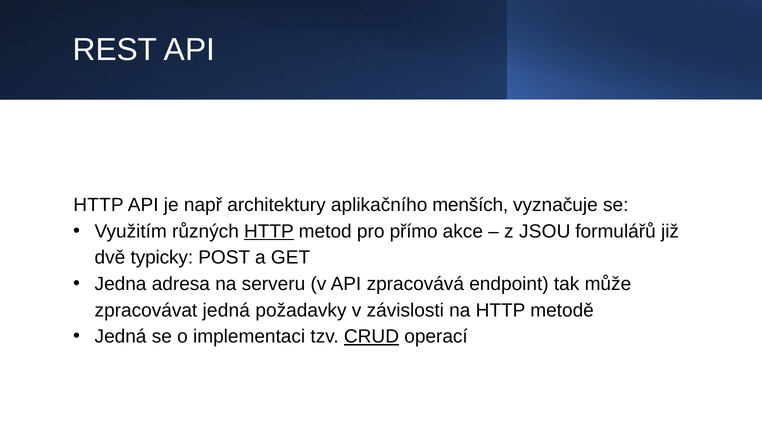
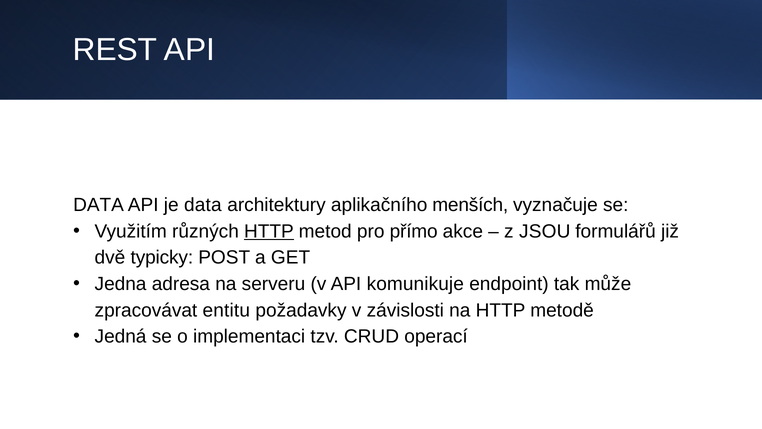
HTTP at (98, 205): HTTP -> DATA
je např: např -> data
zpracovává: zpracovává -> komunikuje
zpracovávat jedná: jedná -> entitu
CRUD underline: present -> none
